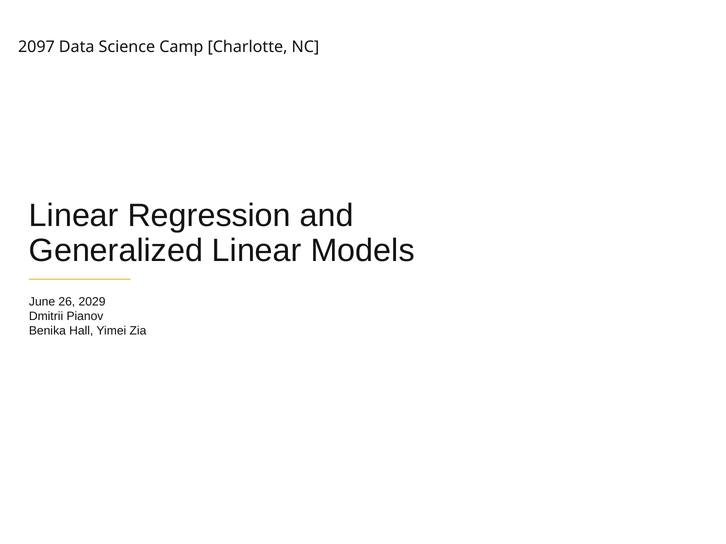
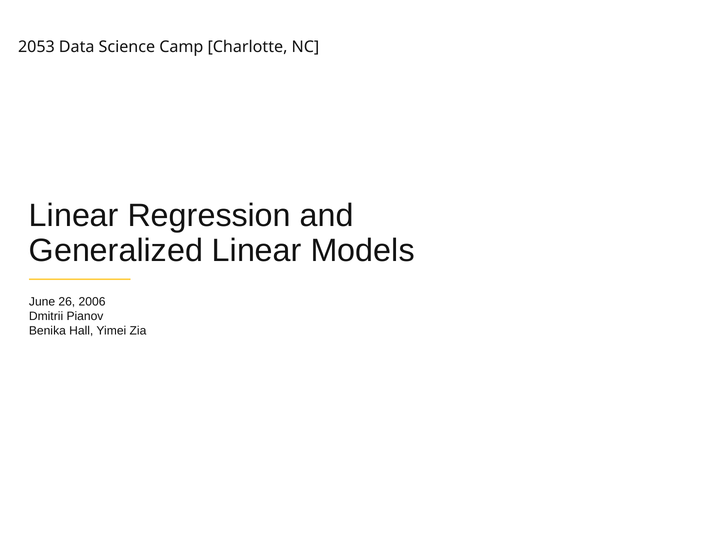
2097: 2097 -> 2053
2029: 2029 -> 2006
